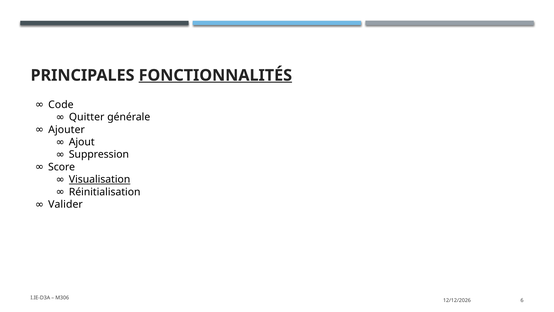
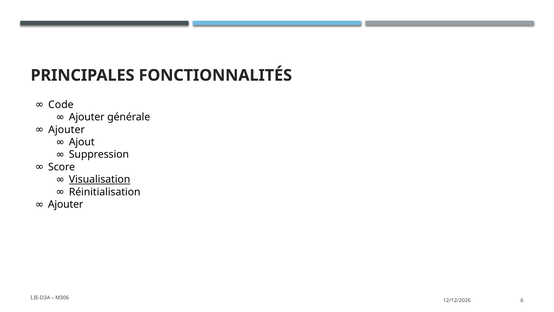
FONCTIONNALITÉS underline: present -> none
Quitter at (87, 117): Quitter -> Ajouter
Valider at (65, 204): Valider -> Ajouter
